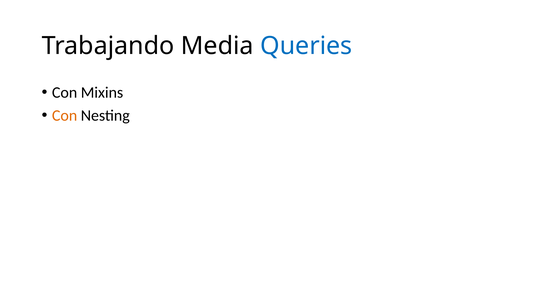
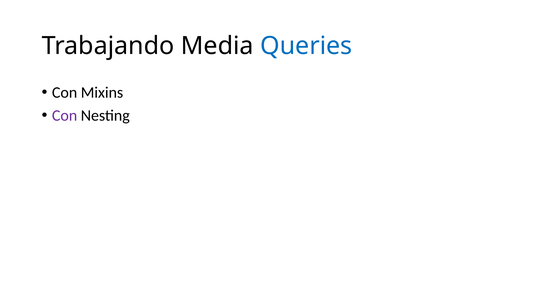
Con at (65, 115) colour: orange -> purple
